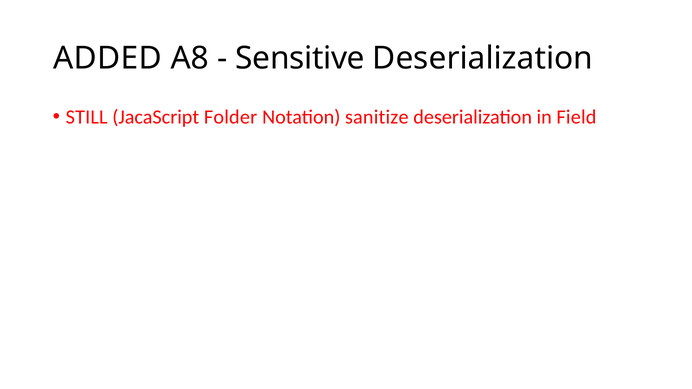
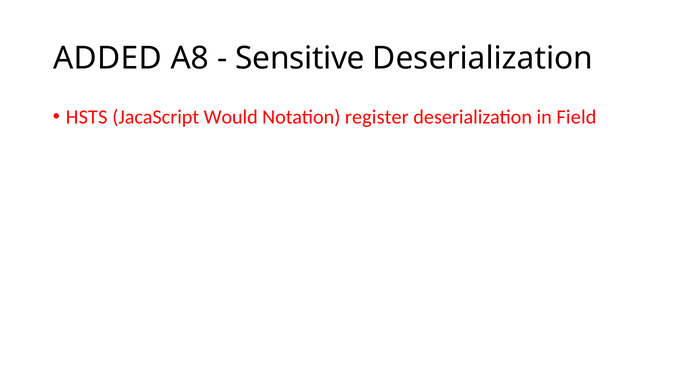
STILL: STILL -> HSTS
Folder: Folder -> Would
sanitize: sanitize -> register
